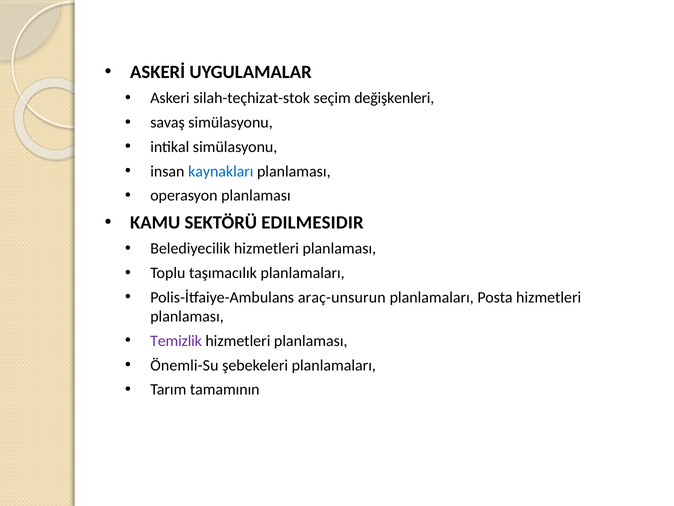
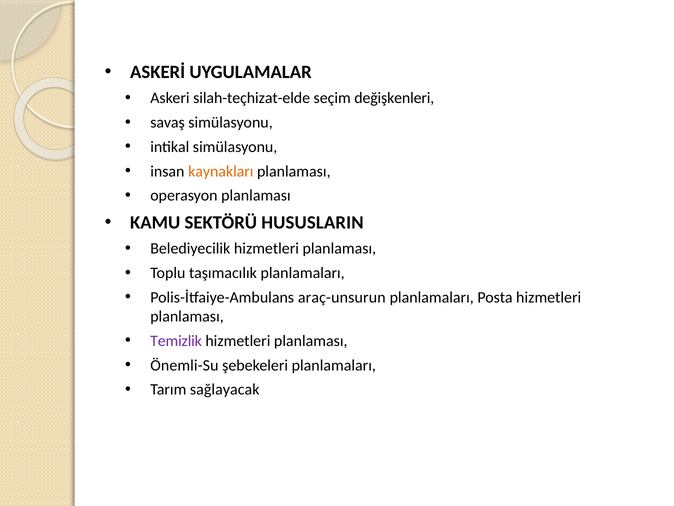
silah-teçhizat-stok: silah-teçhizat-stok -> silah-teçhizat-elde
kaynakları colour: blue -> orange
EDILMESIDIR: EDILMESIDIR -> HUSUSLARIN
tamamının: tamamının -> sağlayacak
